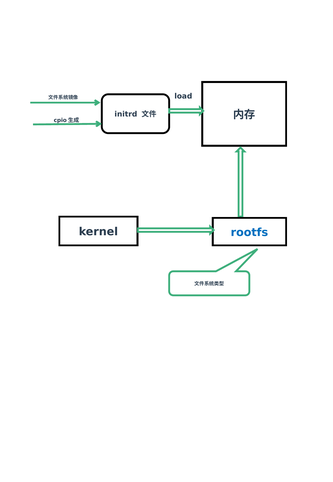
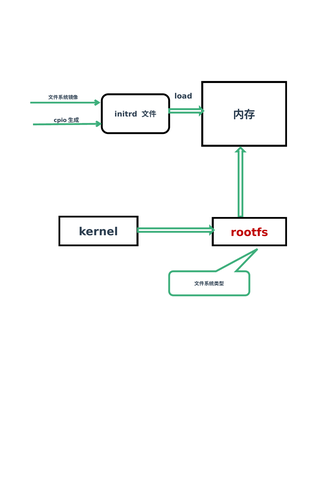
rootfs colour: blue -> red
